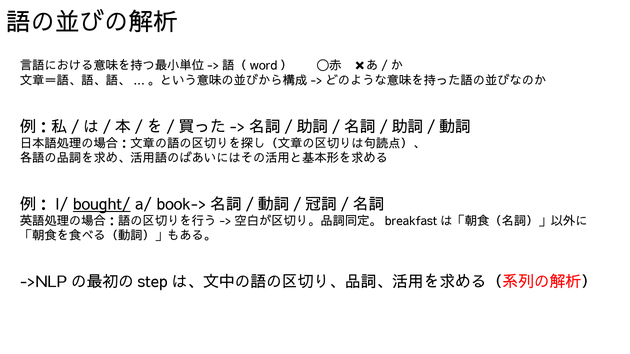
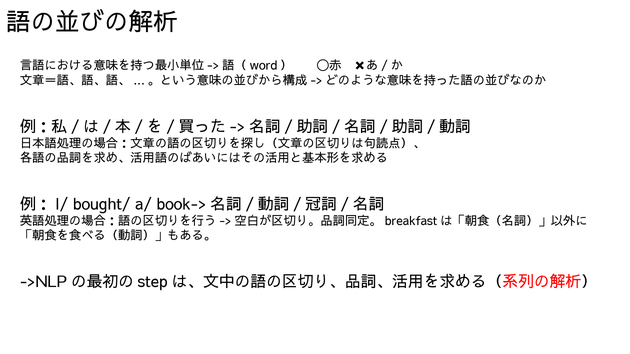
bought/ underline: present -> none
